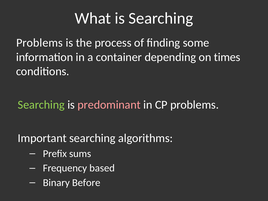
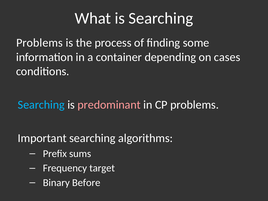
times: times -> cases
Searching at (41, 105) colour: light green -> light blue
based: based -> target
